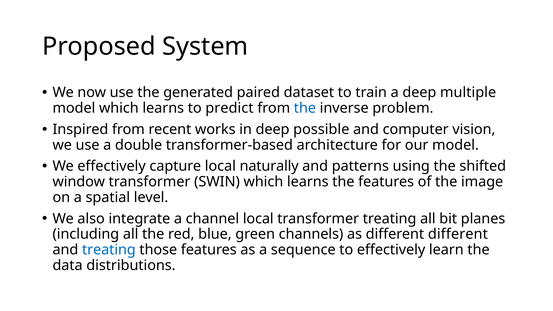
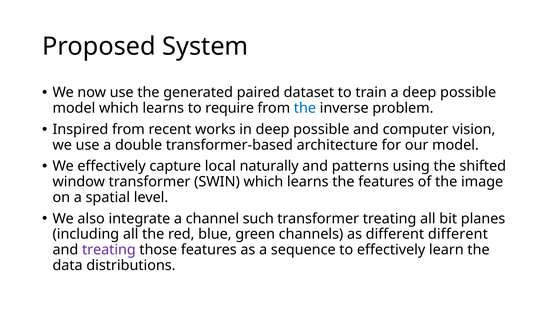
a deep multiple: multiple -> possible
predict: predict -> require
channel local: local -> such
treating at (109, 250) colour: blue -> purple
